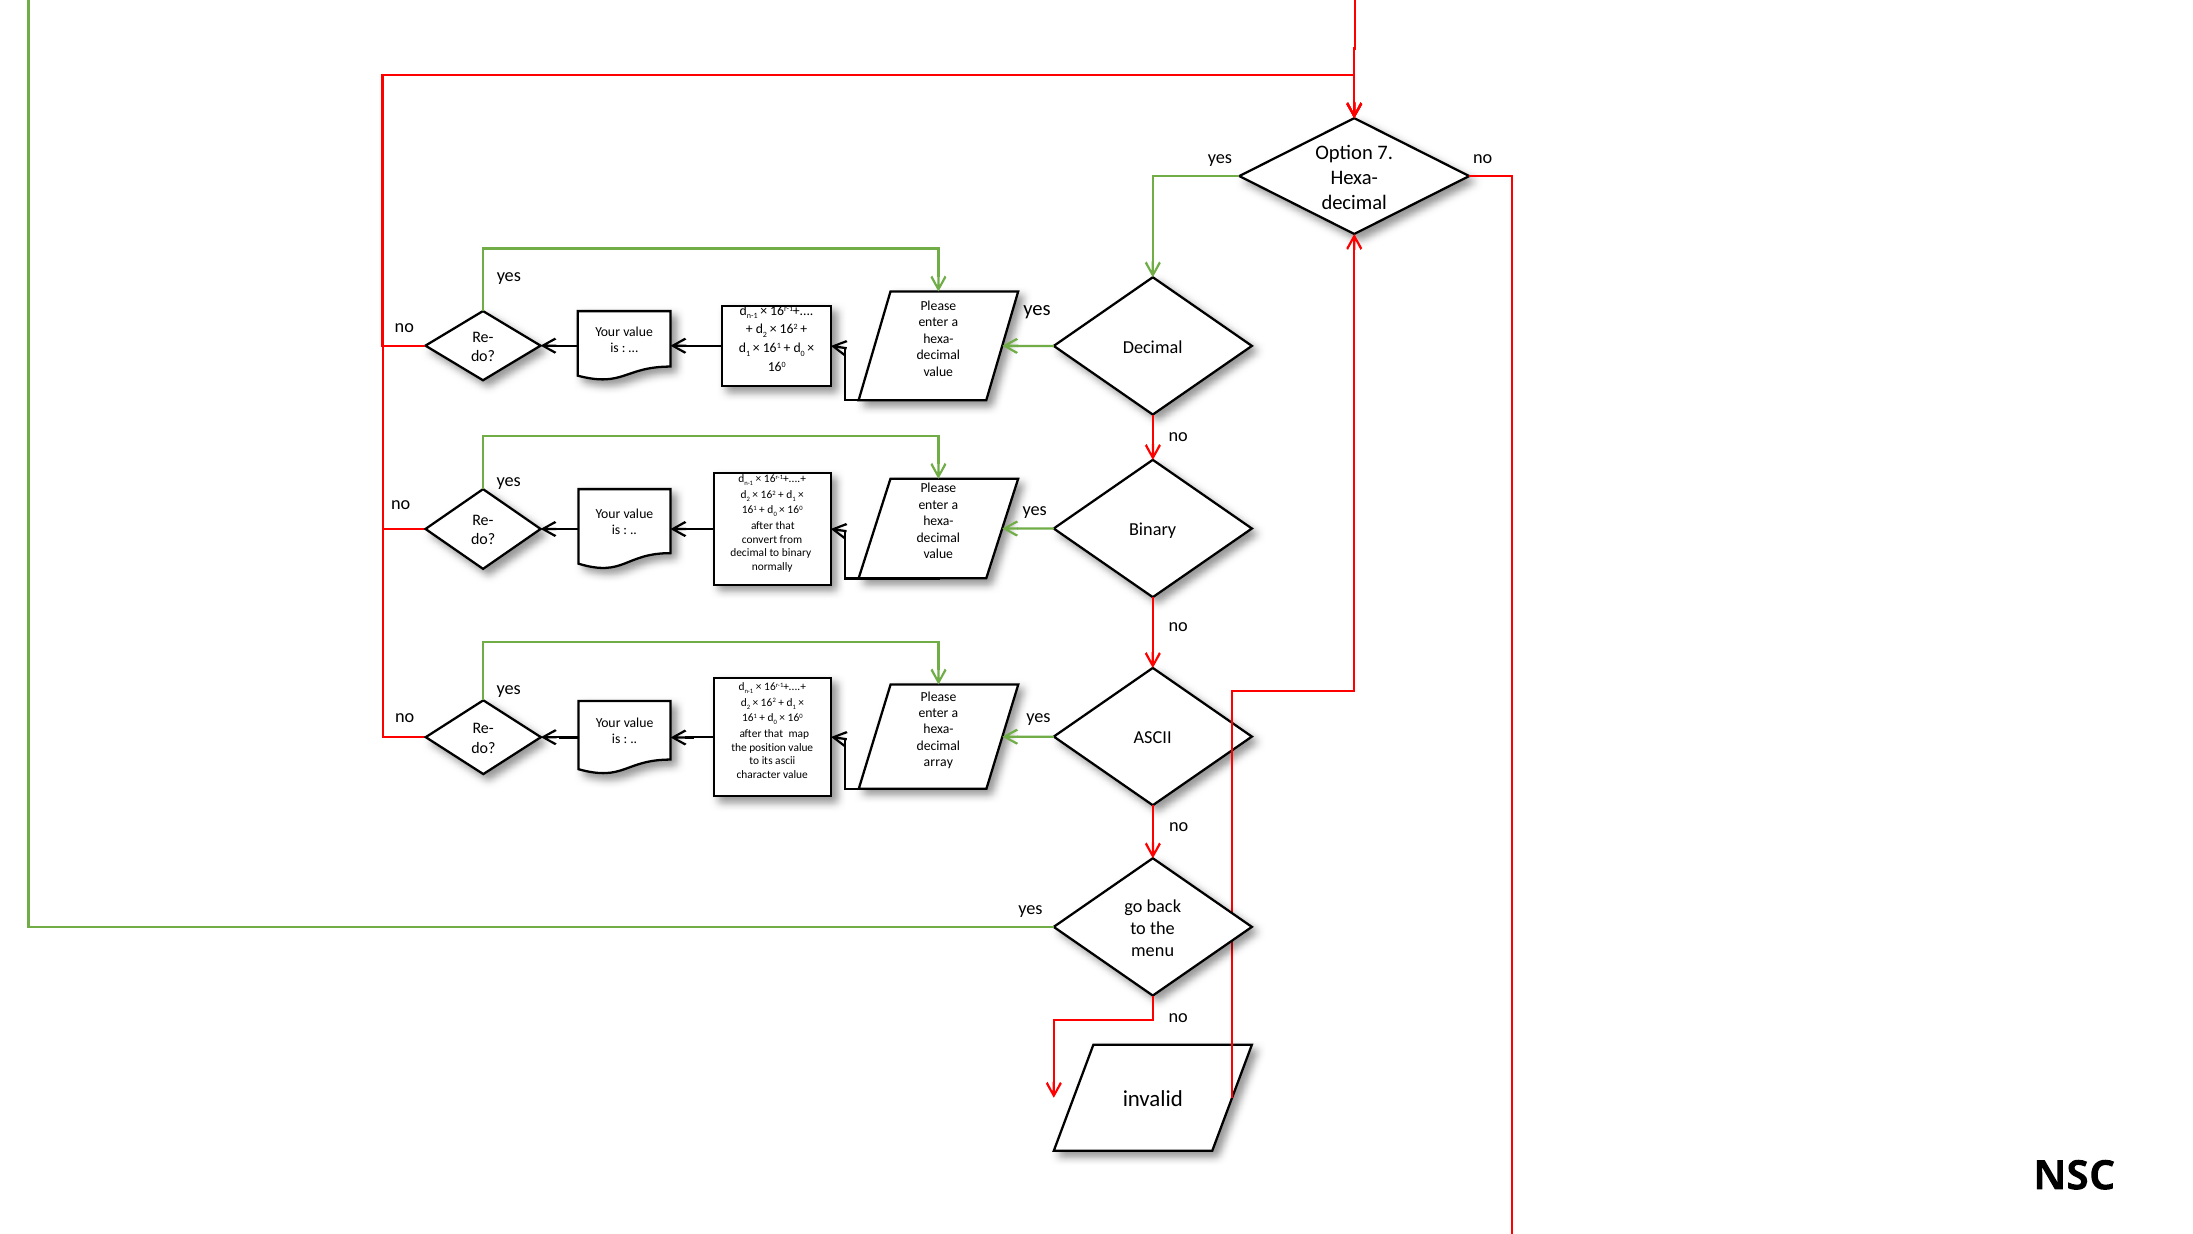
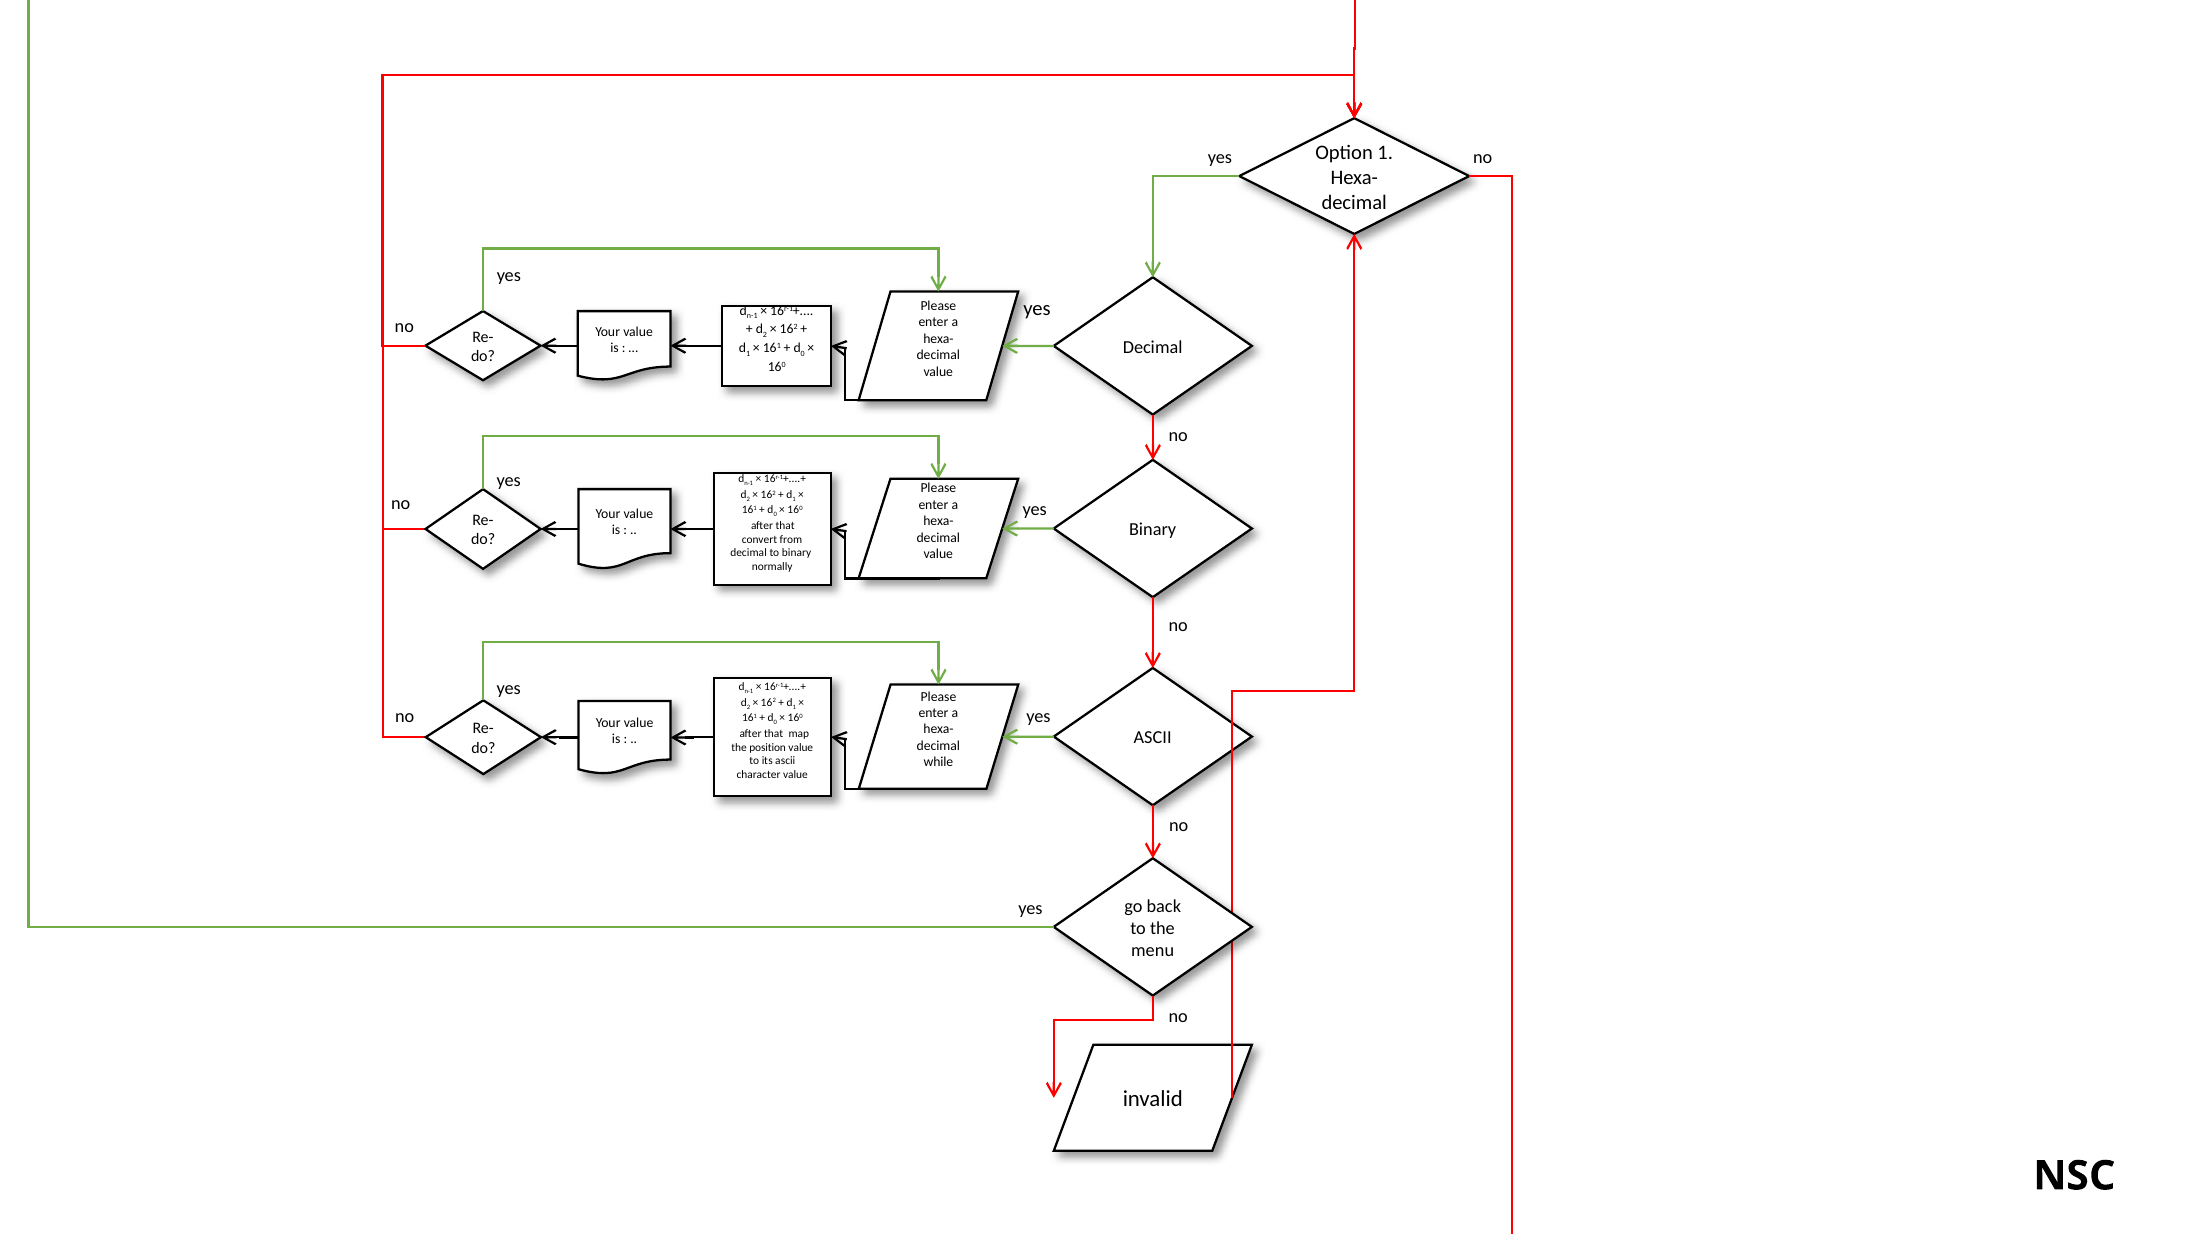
Option 7: 7 -> 1
array: array -> while
